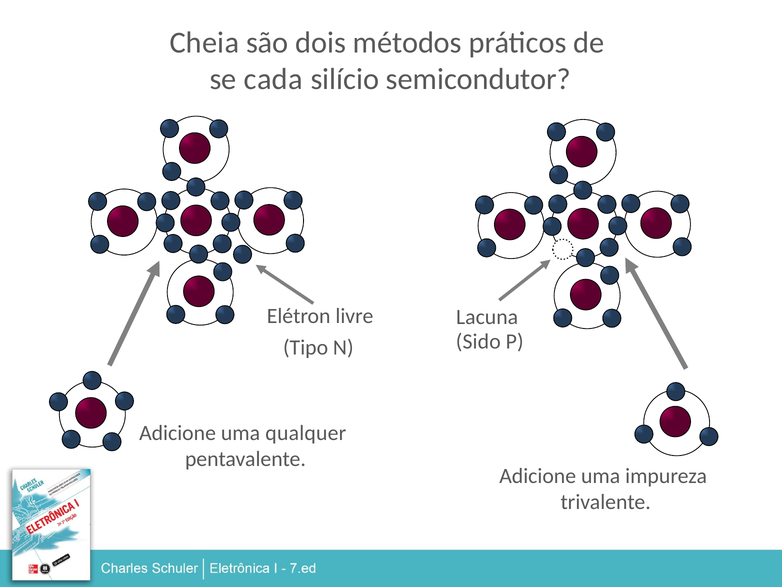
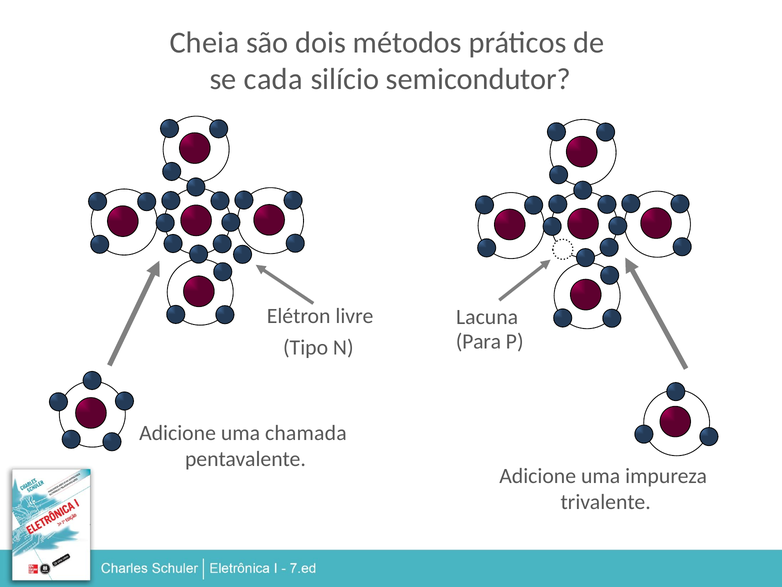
Sido: Sido -> Para
qualquer: qualquer -> chamada
